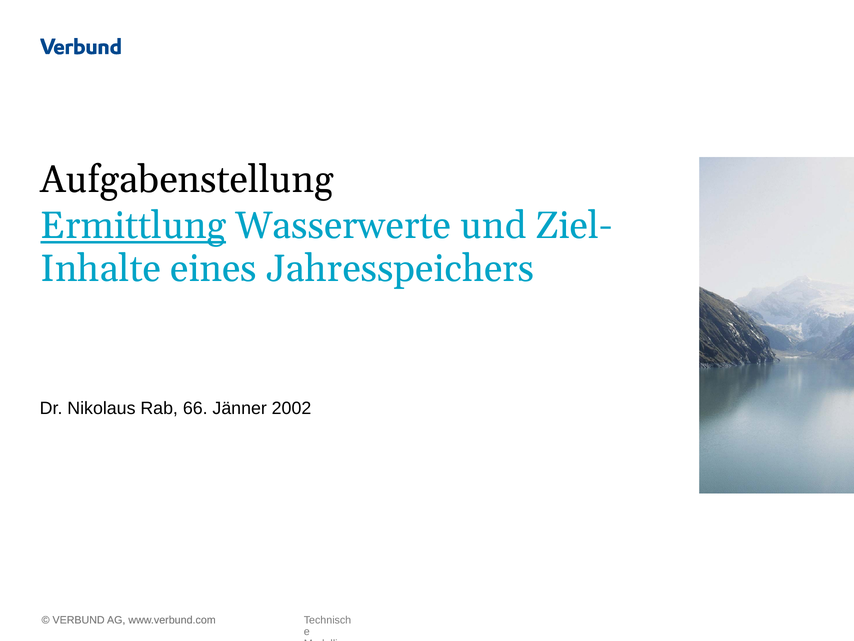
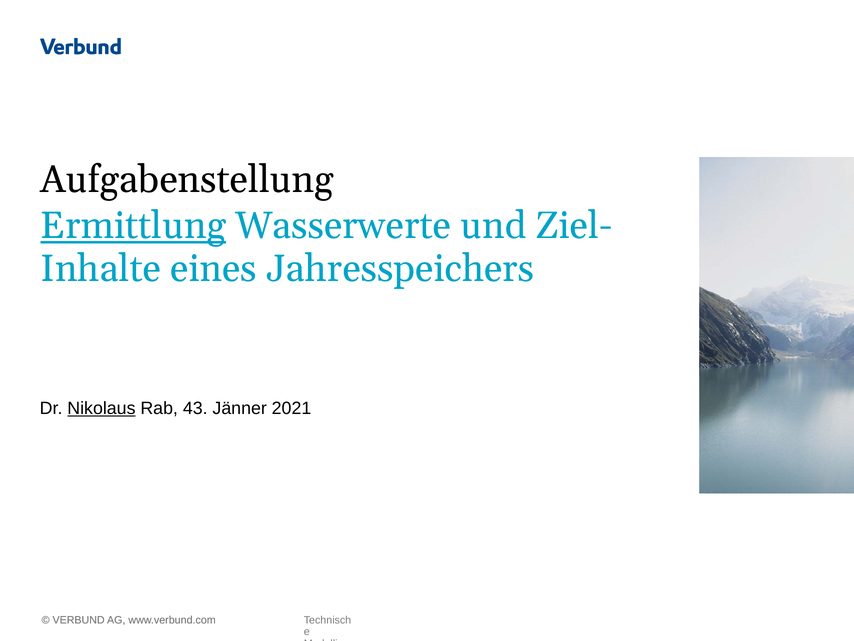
Nikolaus underline: none -> present
66: 66 -> 43
2002: 2002 -> 2021
